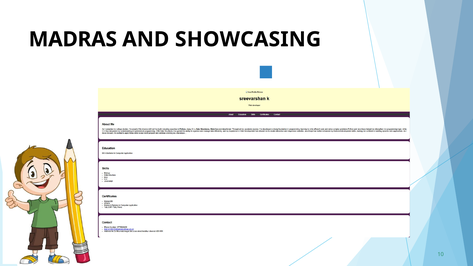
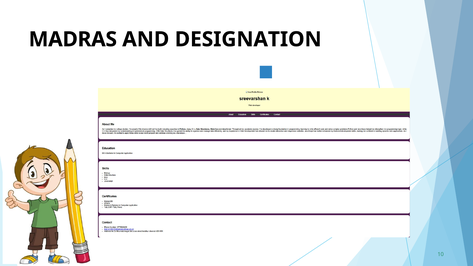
SHOWCASING: SHOWCASING -> DESIGNATION
